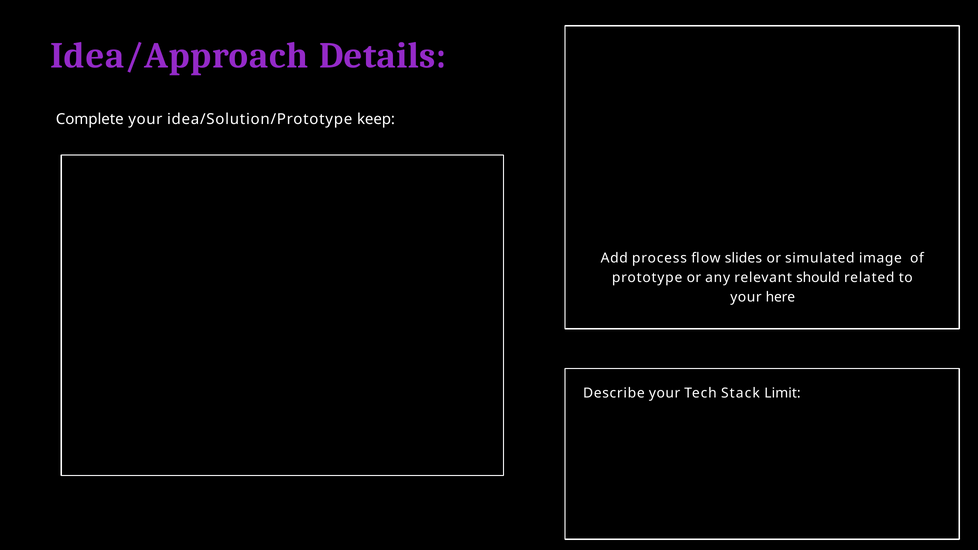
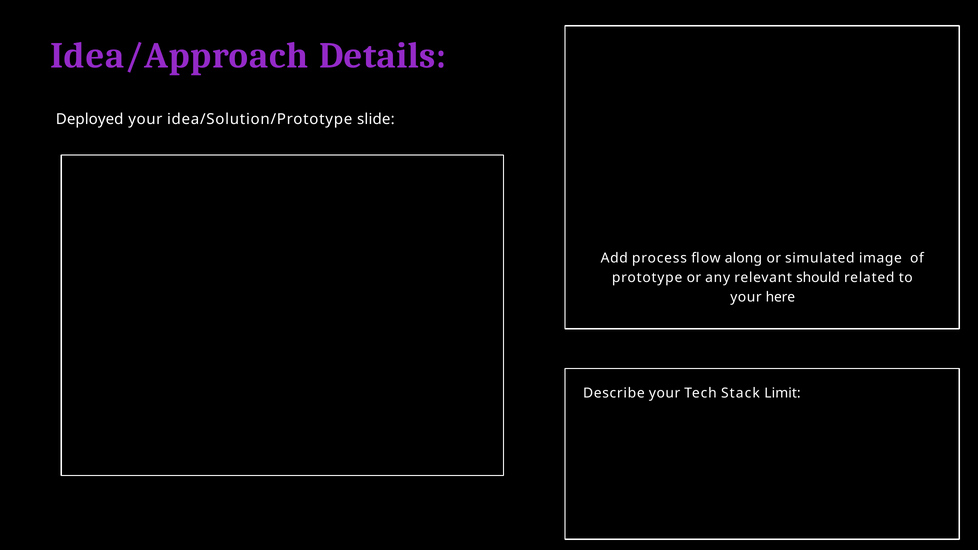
Complete: Complete -> Deployed
keep: keep -> slide
slides: slides -> along
